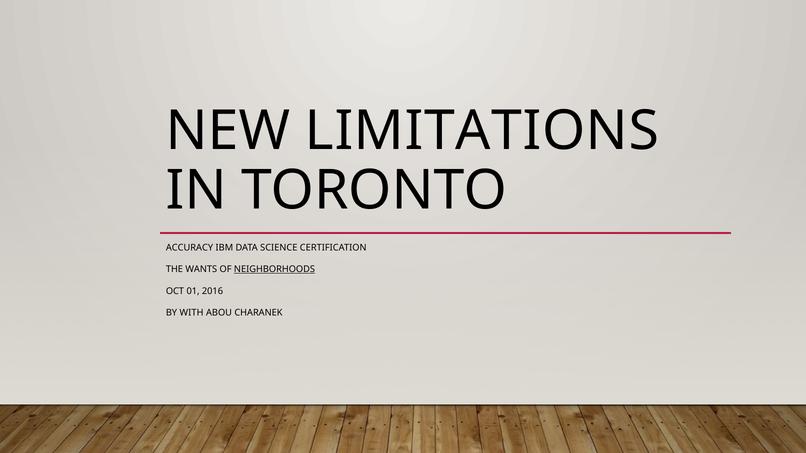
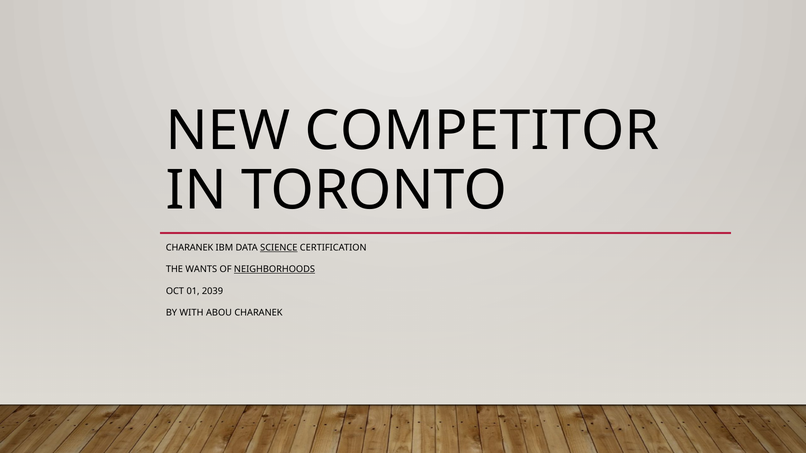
LIMITATIONS: LIMITATIONS -> COMPETITOR
ACCURACY at (190, 248): ACCURACY -> CHARANEK
SCIENCE underline: none -> present
2016: 2016 -> 2039
